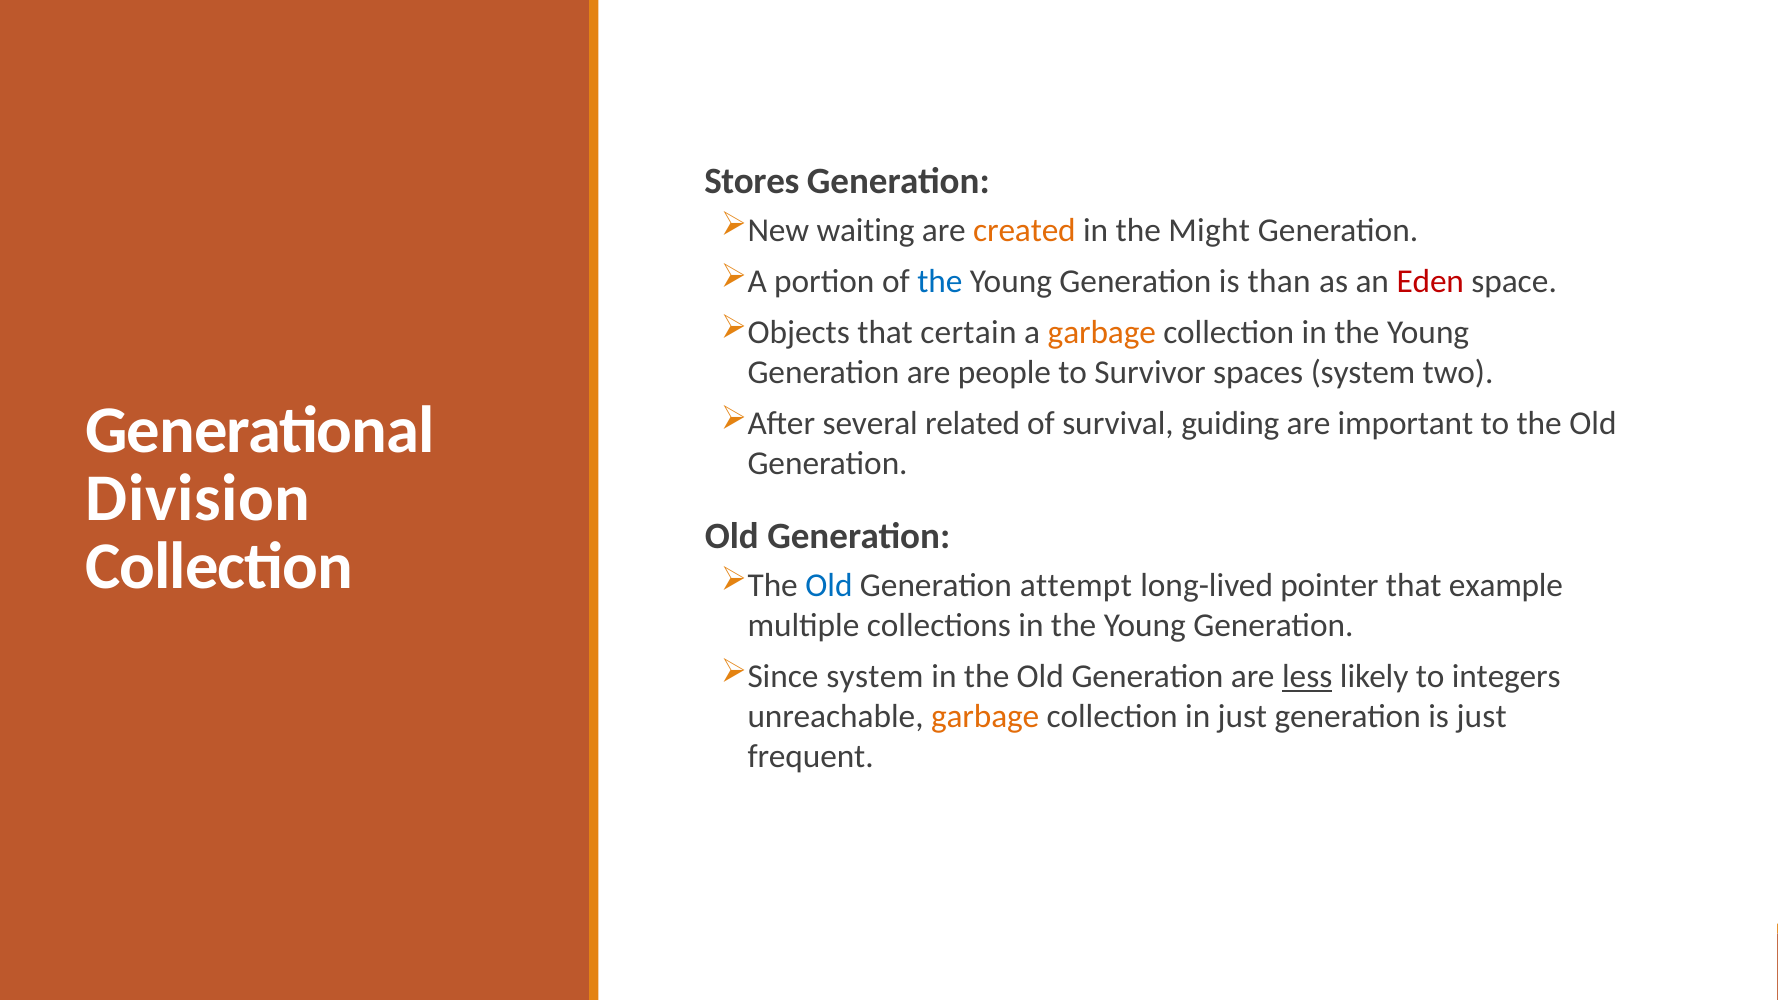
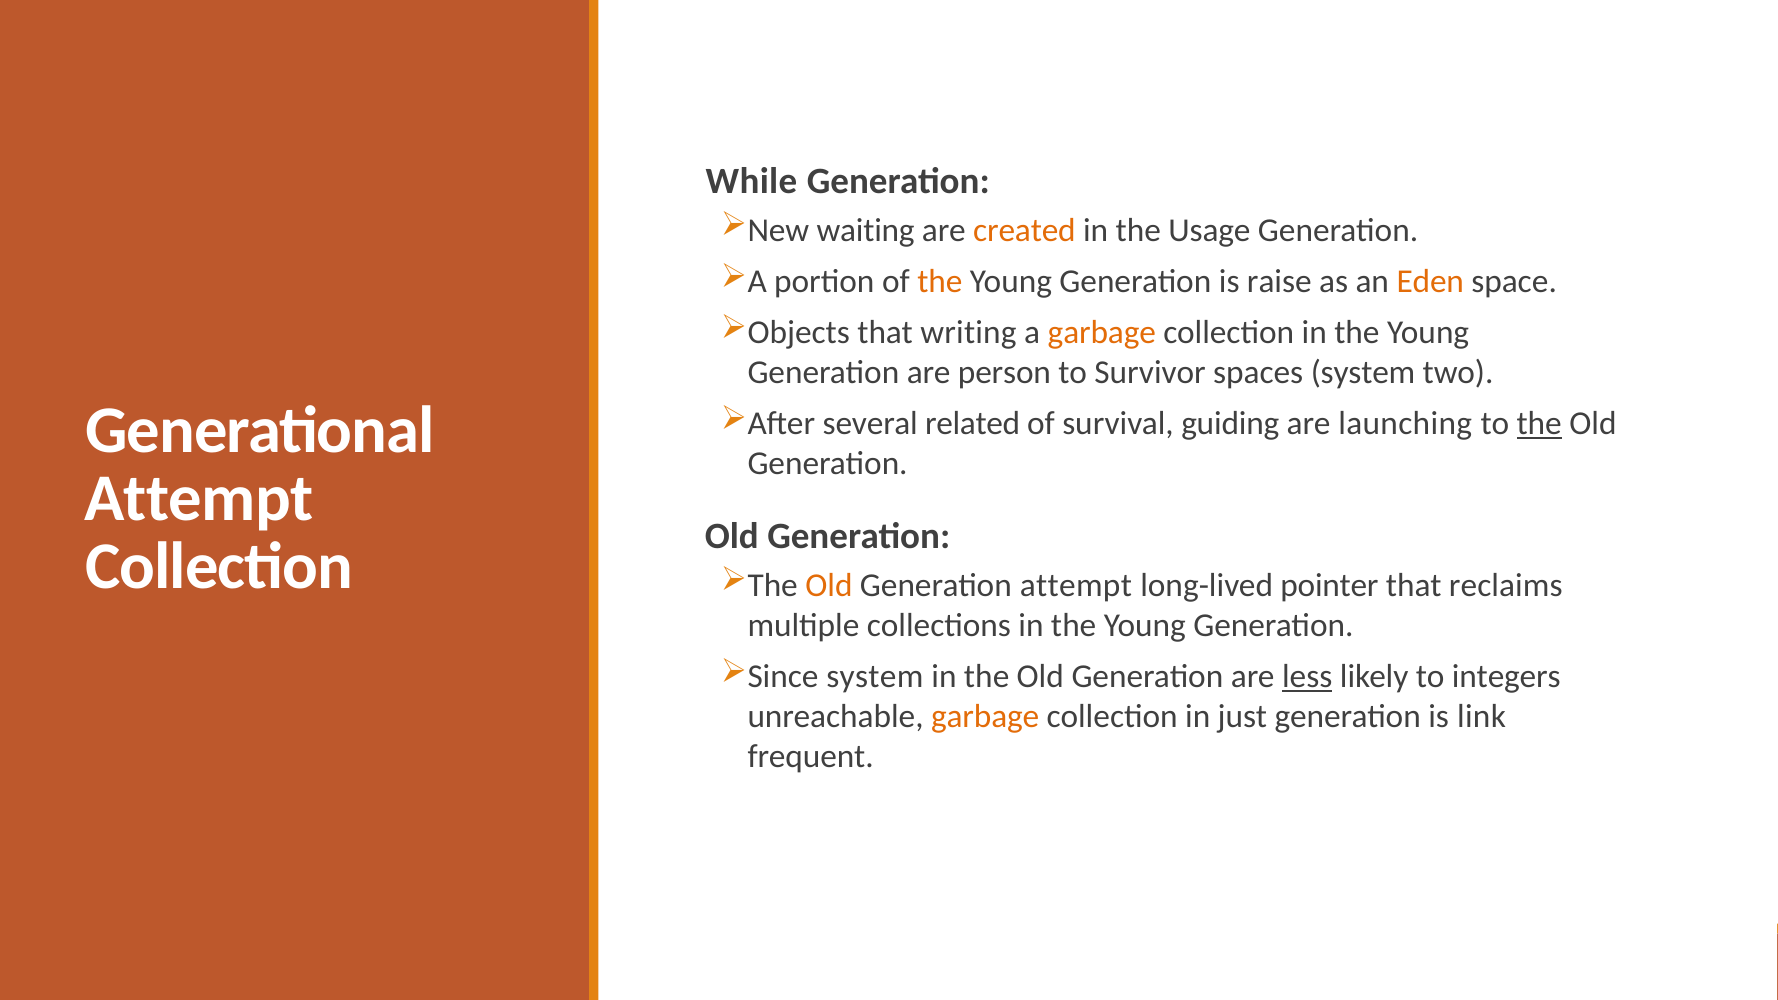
Stores: Stores -> While
Might: Might -> Usage
the at (940, 282) colour: blue -> orange
than: than -> raise
Eden colour: red -> orange
certain: certain -> writing
people: people -> person
important: important -> launching
the at (1539, 424) underline: none -> present
Division at (198, 498): Division -> Attempt
Old at (829, 585) colour: blue -> orange
example: example -> reclaims
is just: just -> link
